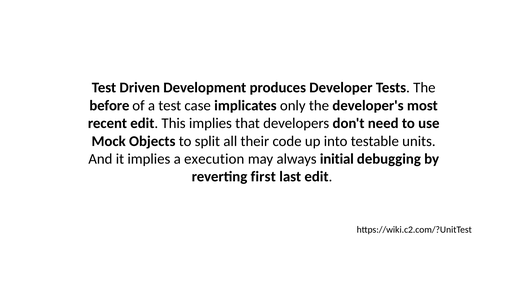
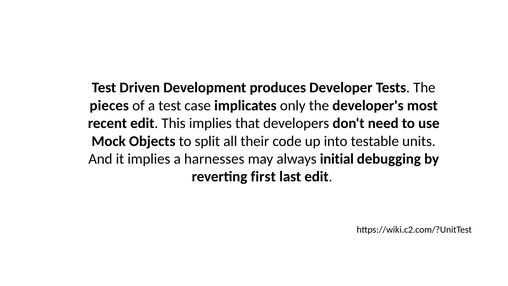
before: before -> pieces
execution: execution -> harnesses
